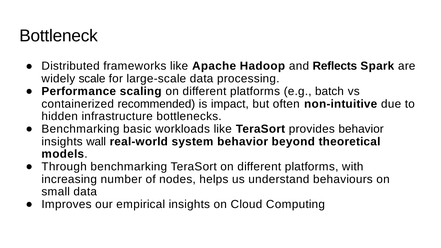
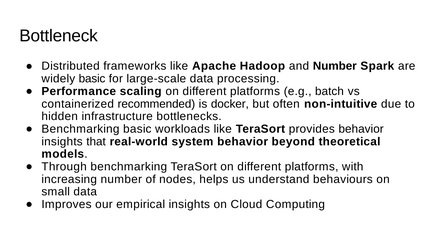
and Reflects: Reflects -> Number
widely scale: scale -> basic
impact: impact -> docker
wall: wall -> that
